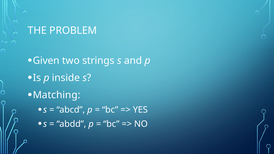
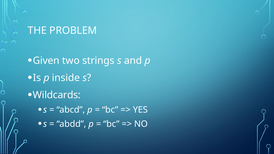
Matching: Matching -> Wildcards
